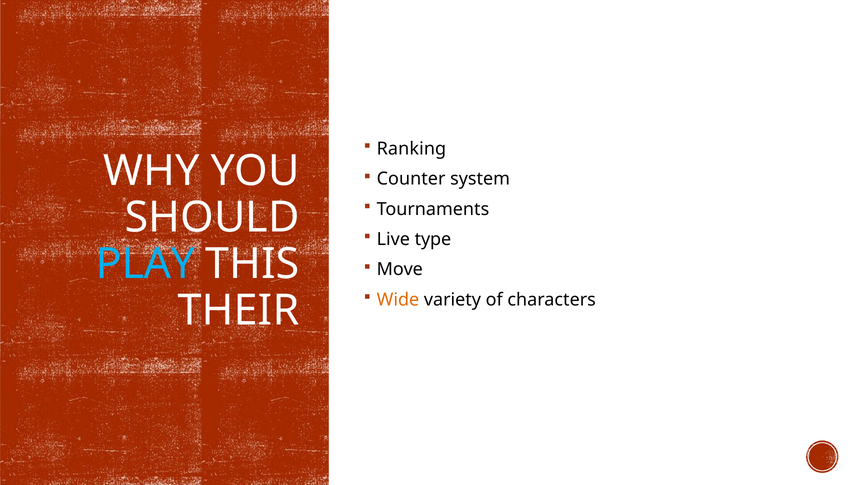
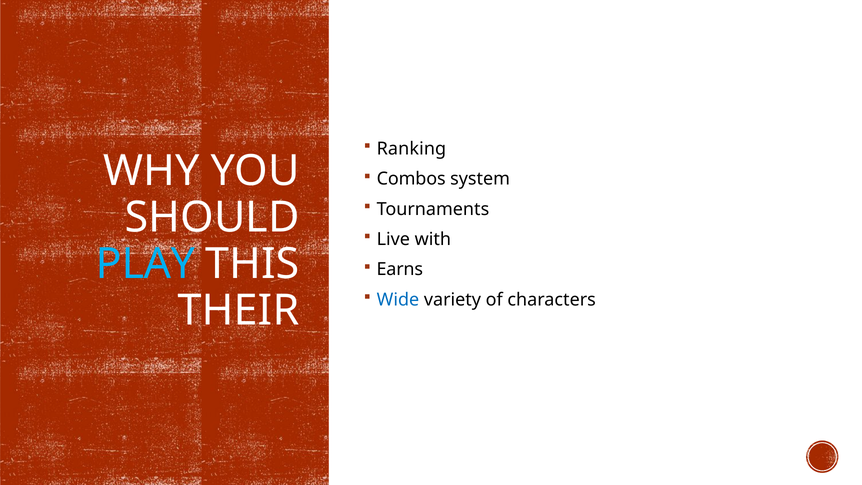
Counter: Counter -> Combos
type: type -> with
Move: Move -> Earns
Wide colour: orange -> blue
